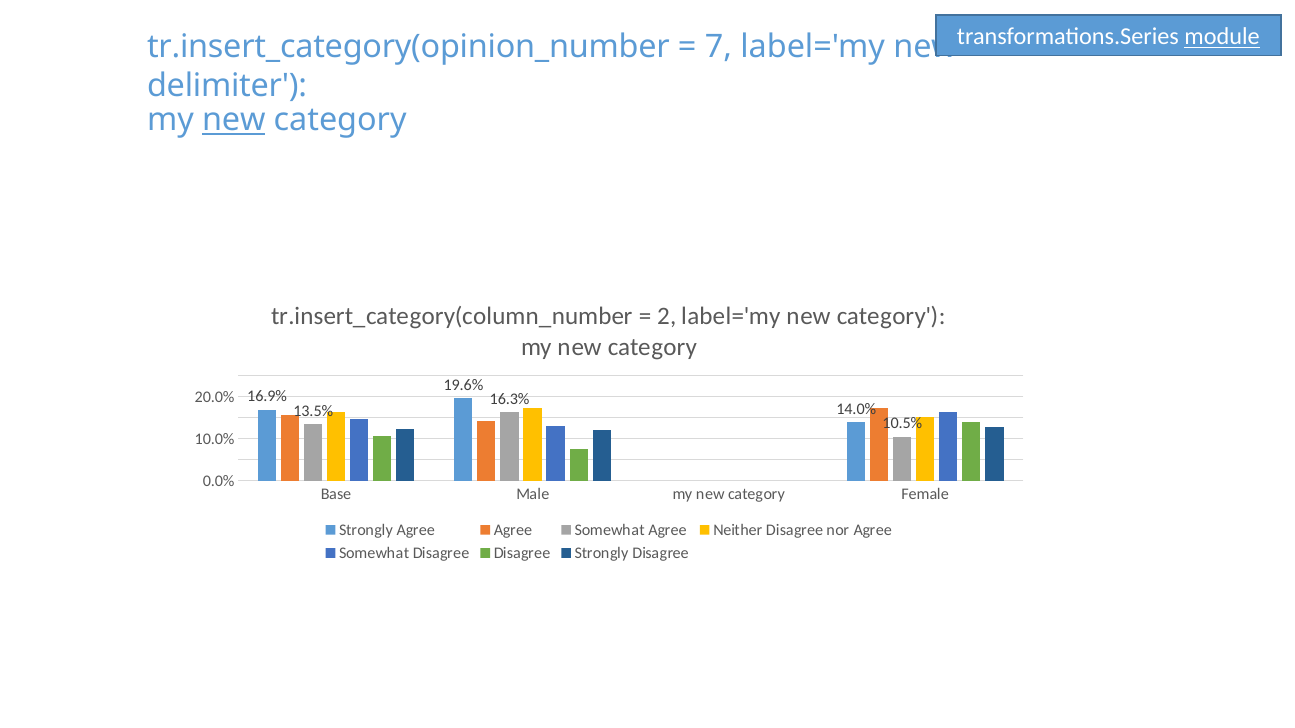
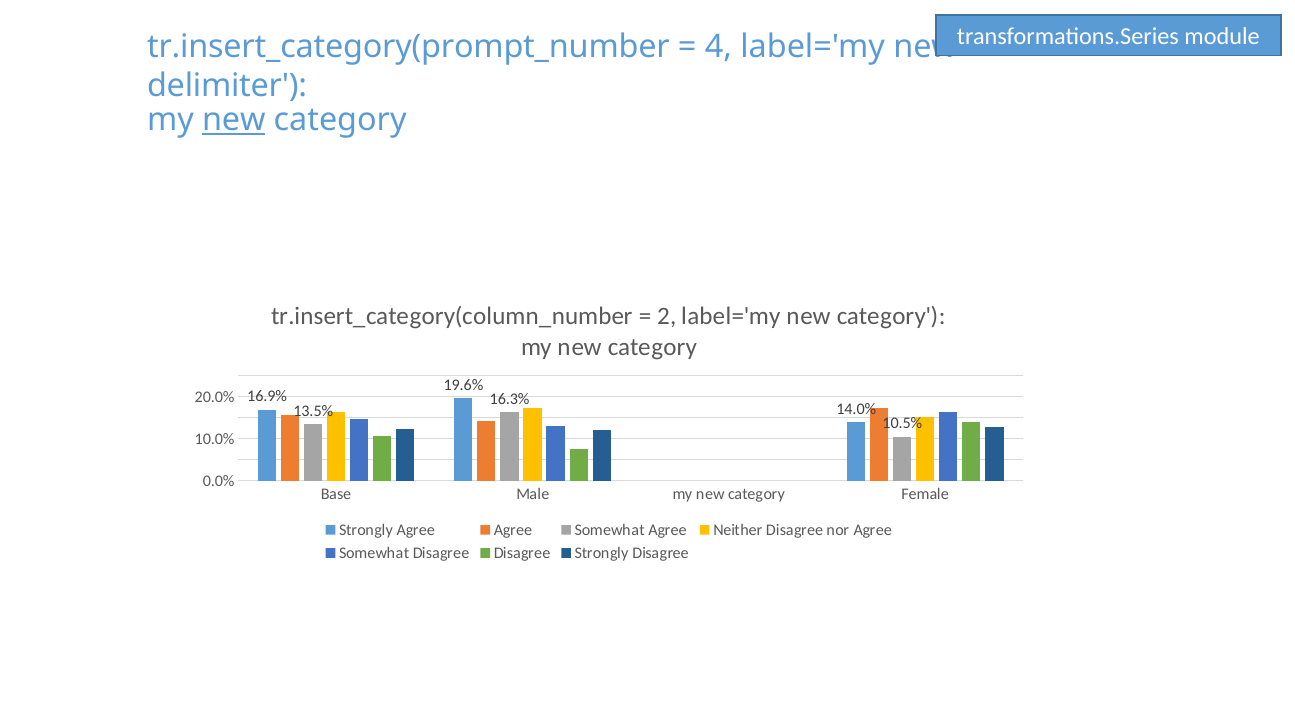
module underline: present -> none
tr.insert_category(opinion_number: tr.insert_category(opinion_number -> tr.insert_category(prompt_number
7: 7 -> 4
